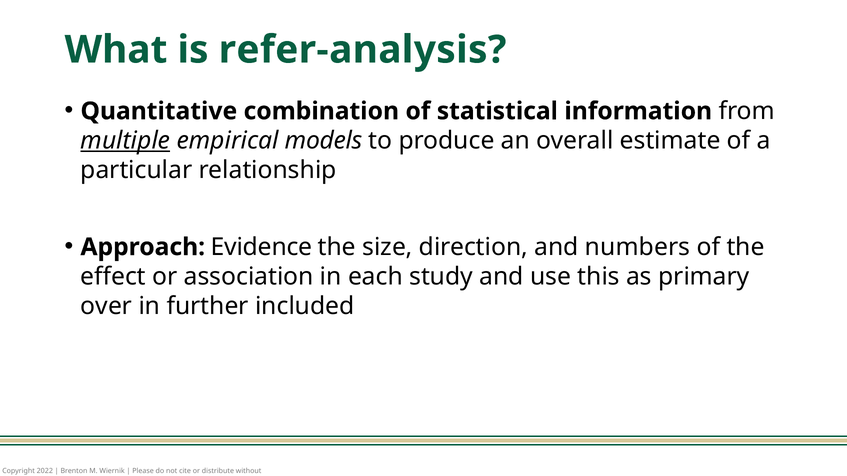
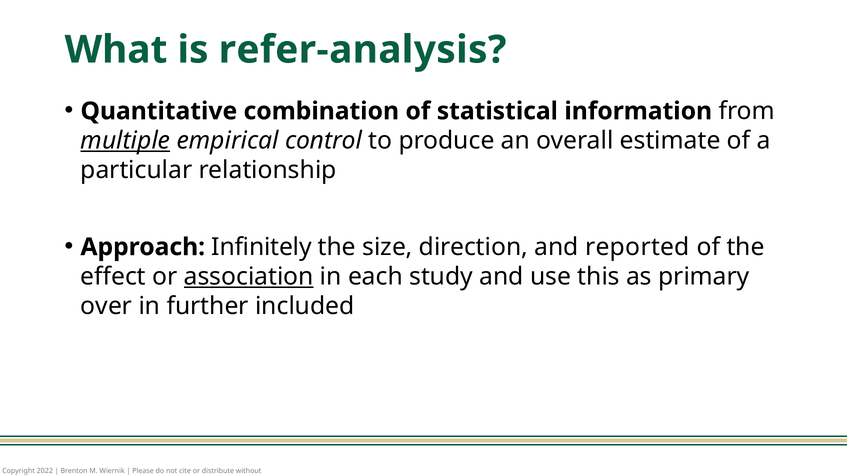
models: models -> control
Evidence: Evidence -> Infinitely
numbers: numbers -> reported
association underline: none -> present
